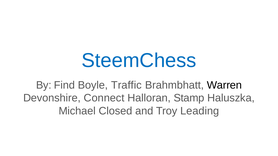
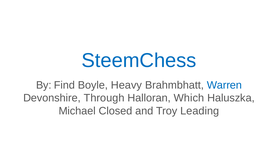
Traffic: Traffic -> Heavy
Warren colour: black -> blue
Connect: Connect -> Through
Stamp: Stamp -> Which
